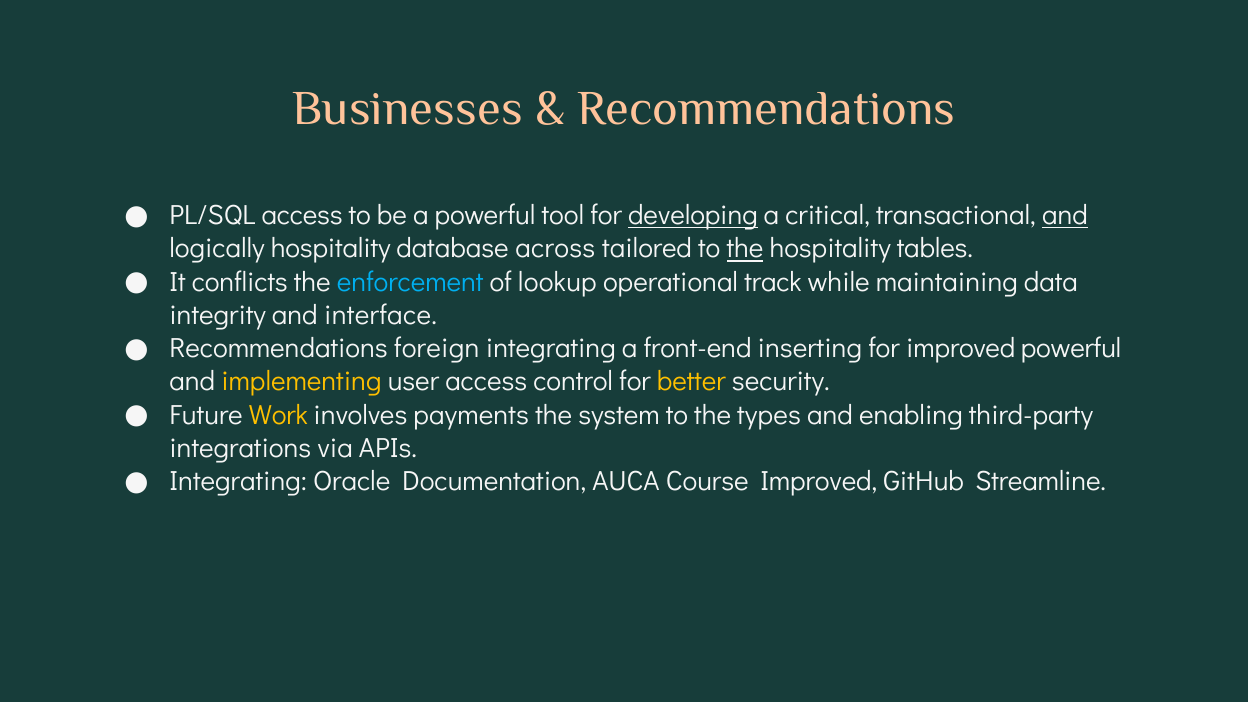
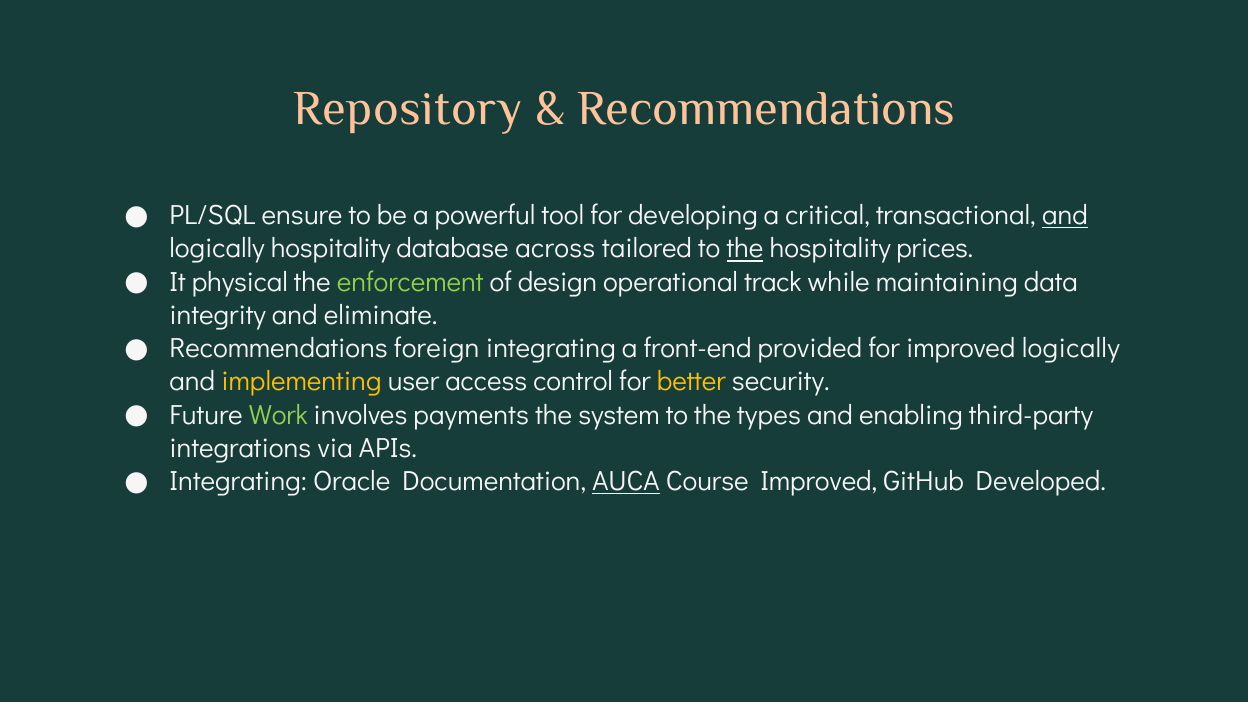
Businesses: Businesses -> Repository
PL/SQL access: access -> ensure
developing underline: present -> none
tables: tables -> prices
conflicts: conflicts -> physical
enforcement colour: light blue -> light green
lookup: lookup -> design
interface: interface -> eliminate
inserting: inserting -> provided
improved powerful: powerful -> logically
Work colour: yellow -> light green
AUCA underline: none -> present
Streamline: Streamline -> Developed
